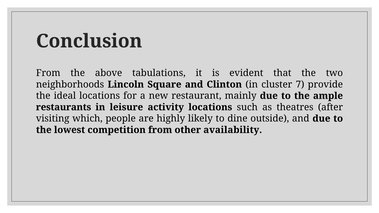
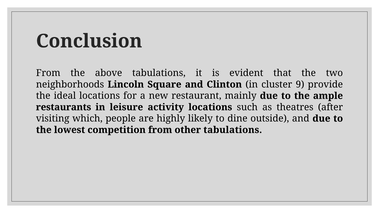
7: 7 -> 9
other availability: availability -> tabulations
